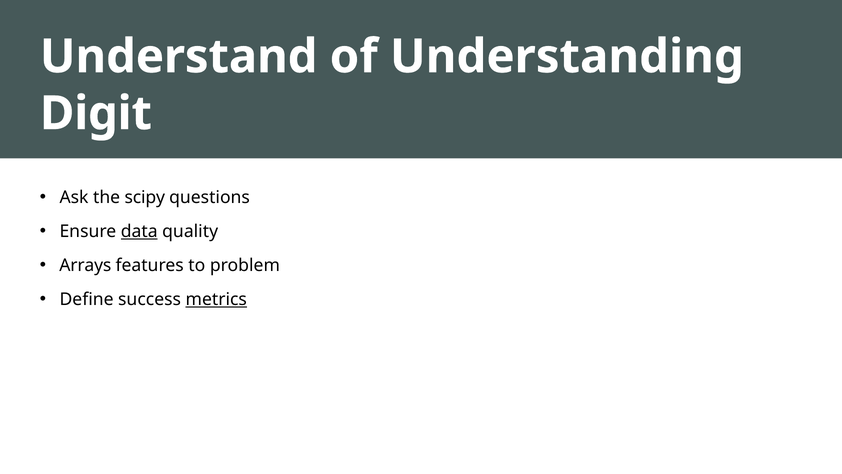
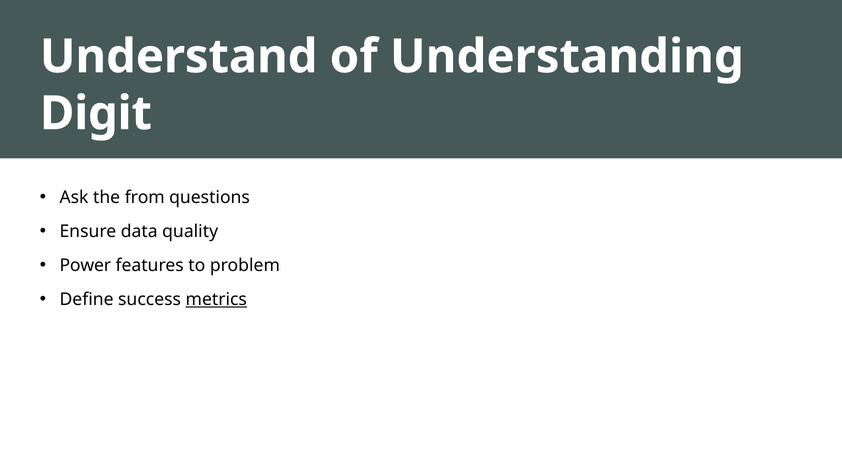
scipy: scipy -> from
data underline: present -> none
Arrays: Arrays -> Power
